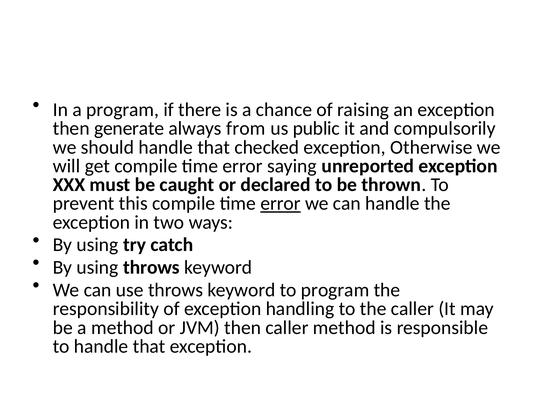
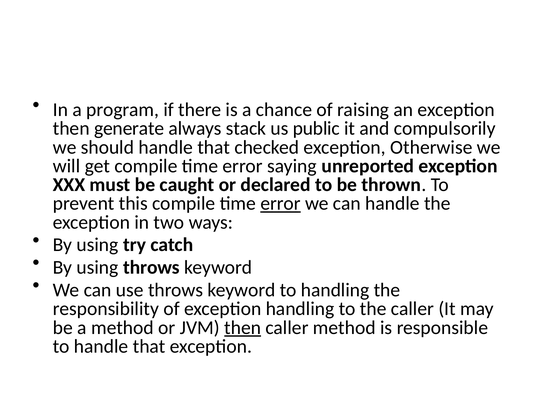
from: from -> stack
to program: program -> handling
then at (243, 328) underline: none -> present
